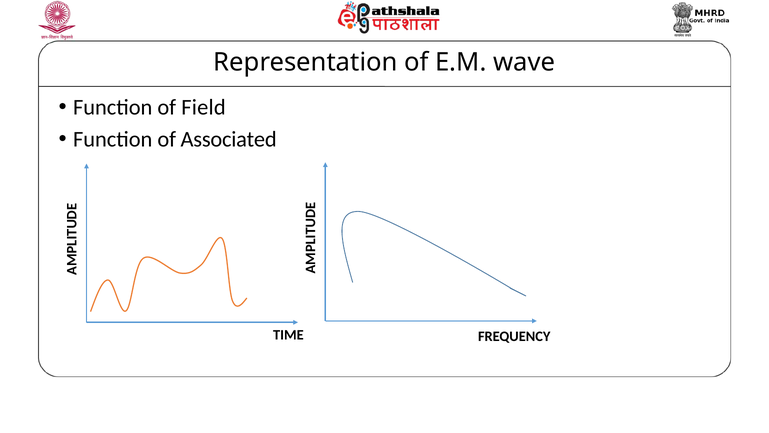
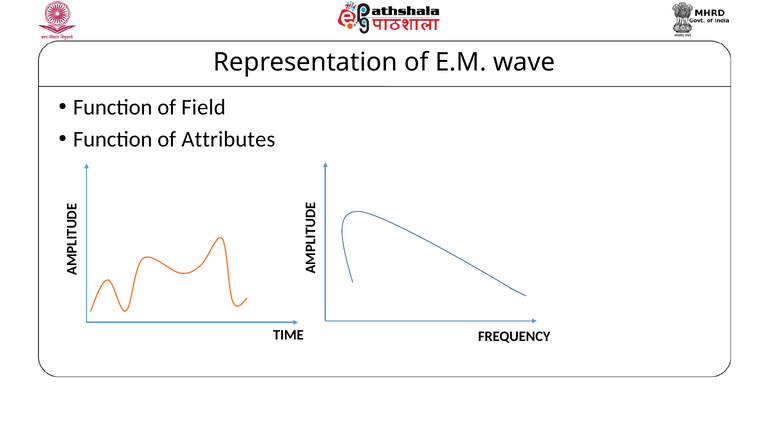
Associated: Associated -> Attributes
